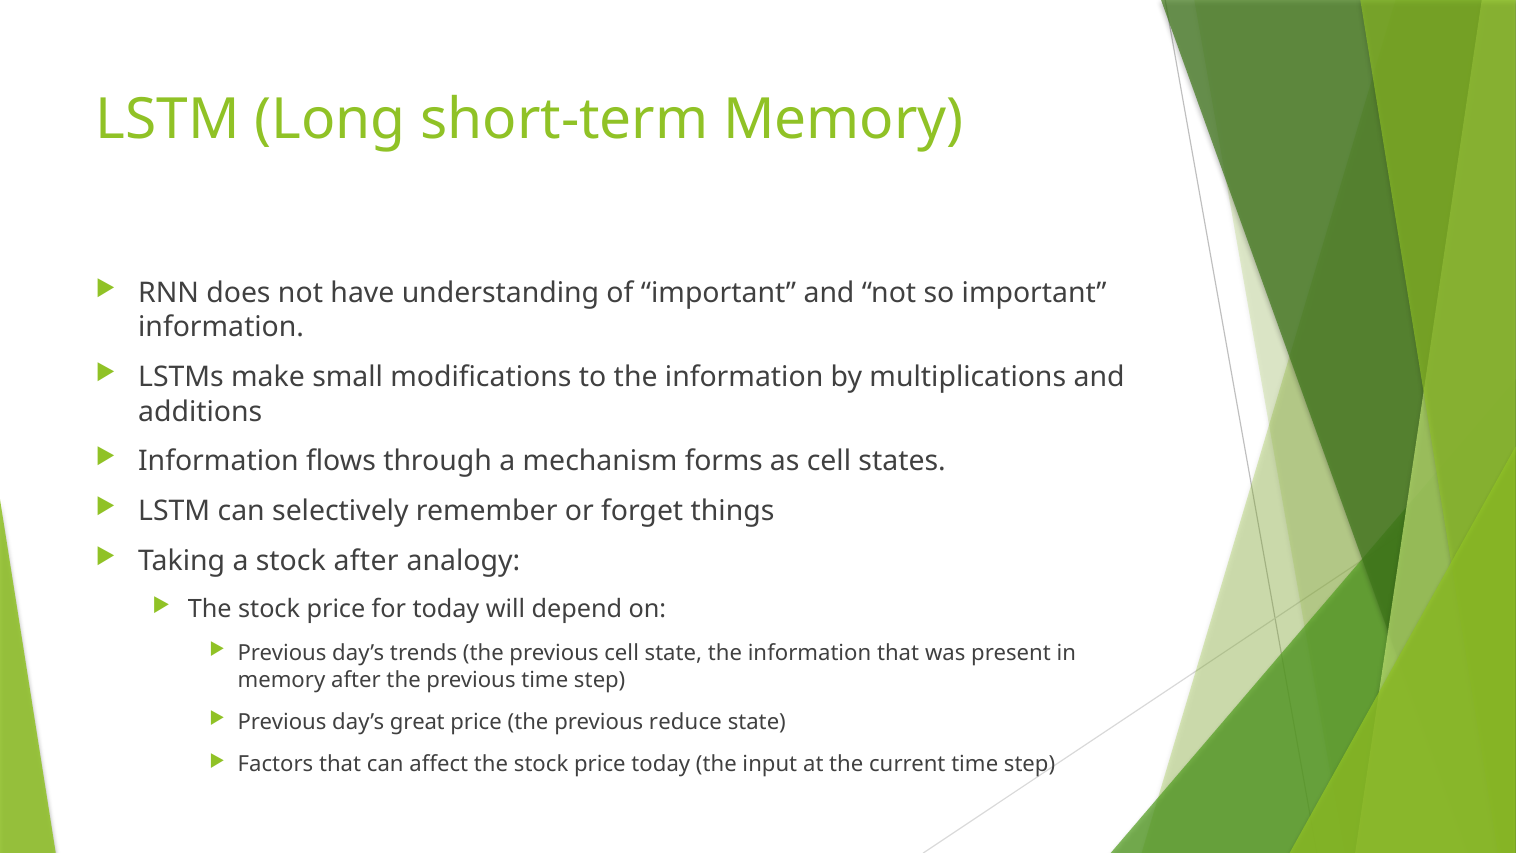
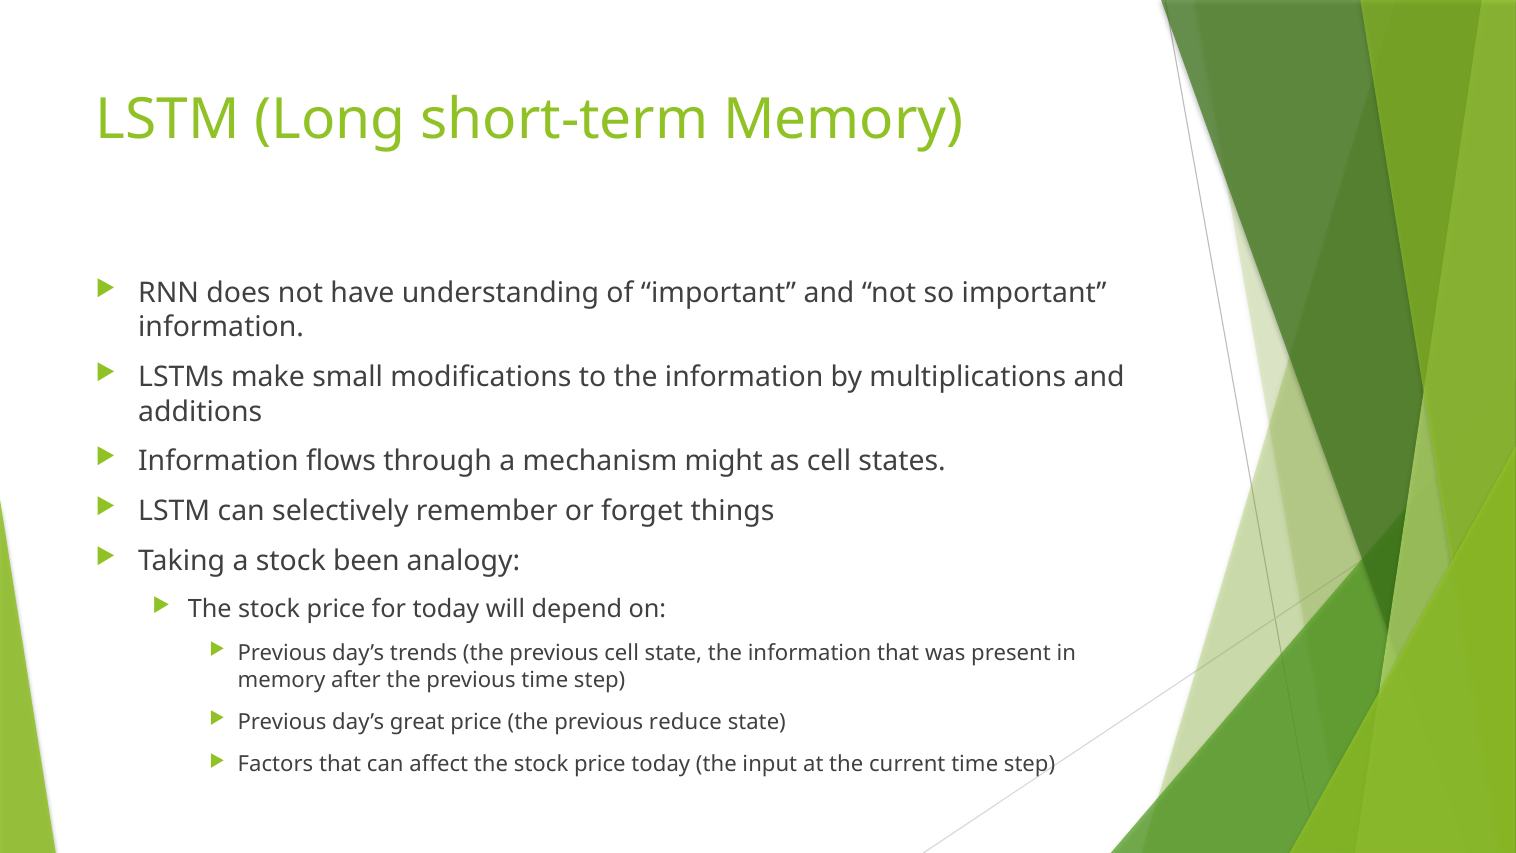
forms: forms -> might
stock after: after -> been
